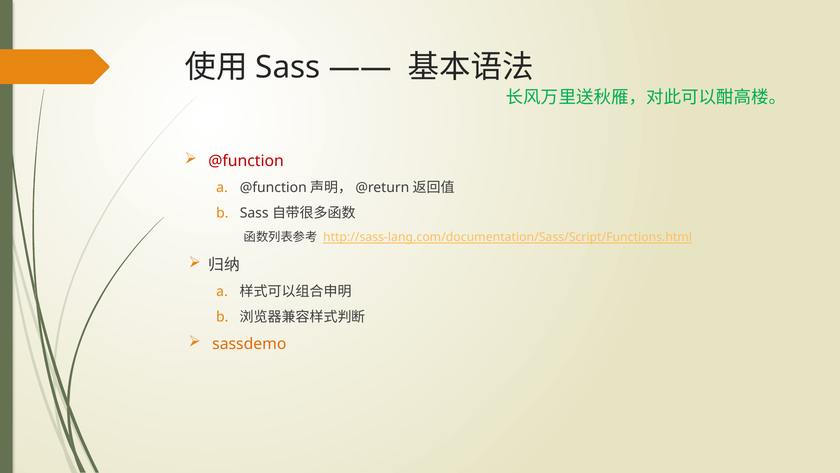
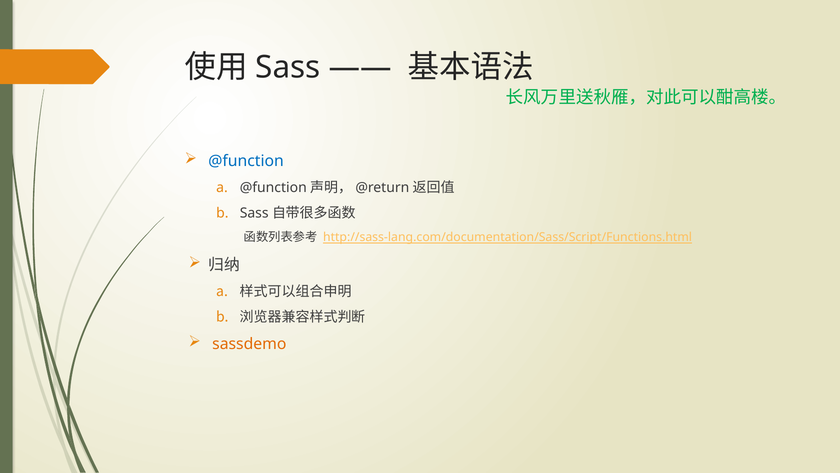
@function colour: red -> blue
